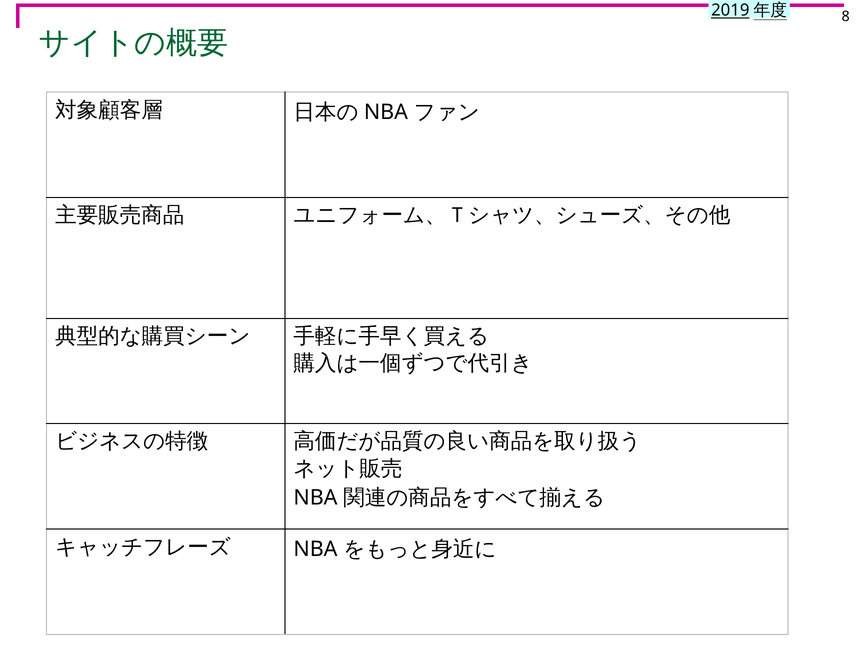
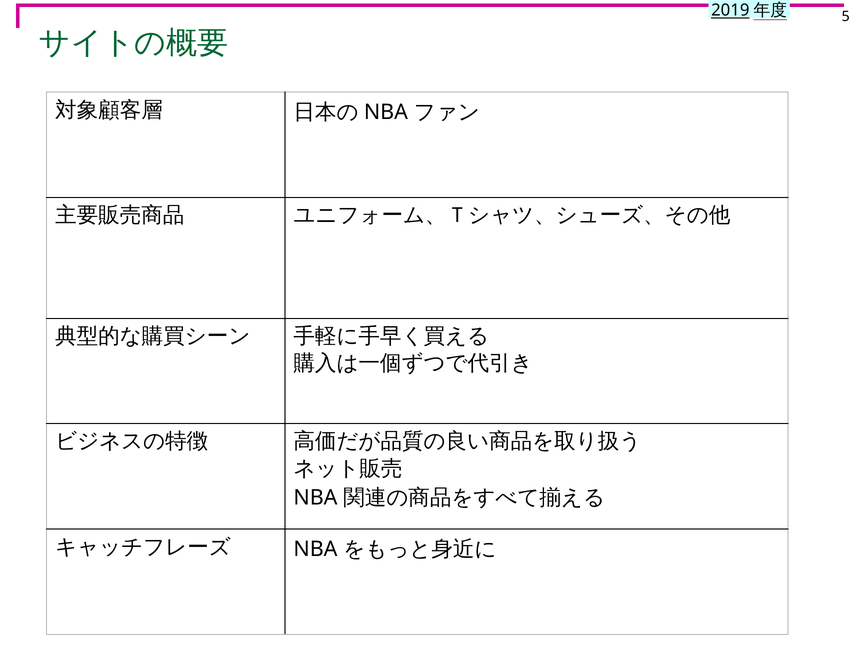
8: 8 -> 5
